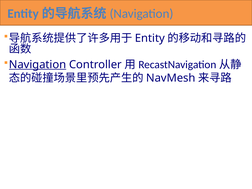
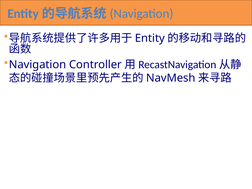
Navigation underline: present -> none
